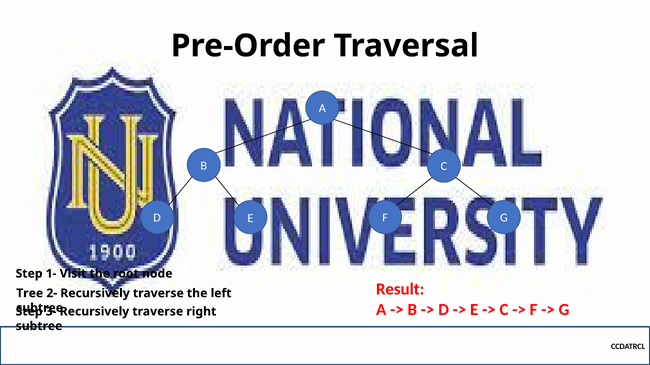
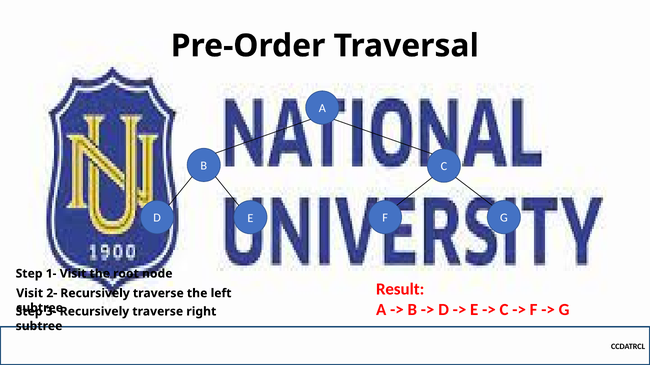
Tree at (30, 294): Tree -> Visit
